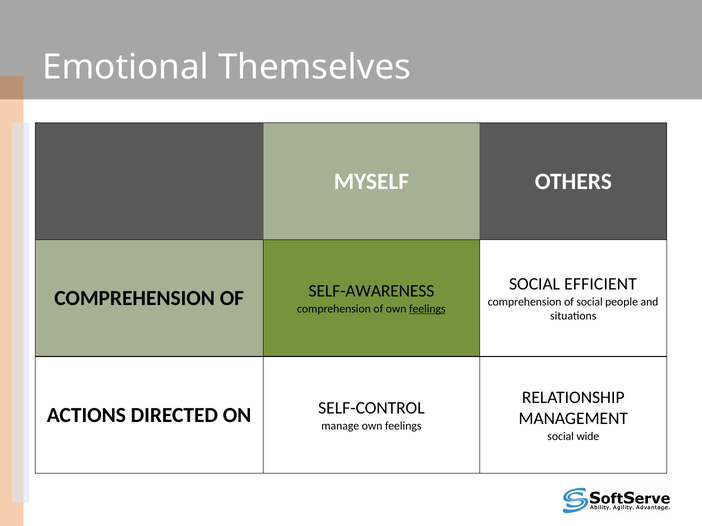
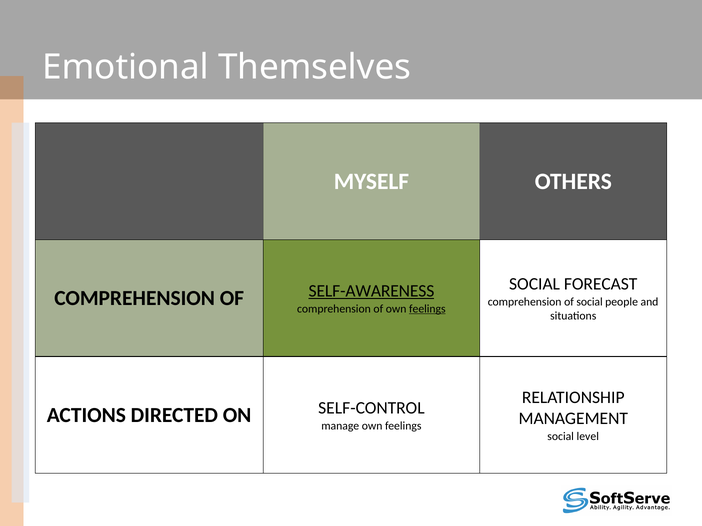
EFFICIENT: EFFICIENT -> FORECAST
SELF-AWARENESS underline: none -> present
wide: wide -> level
